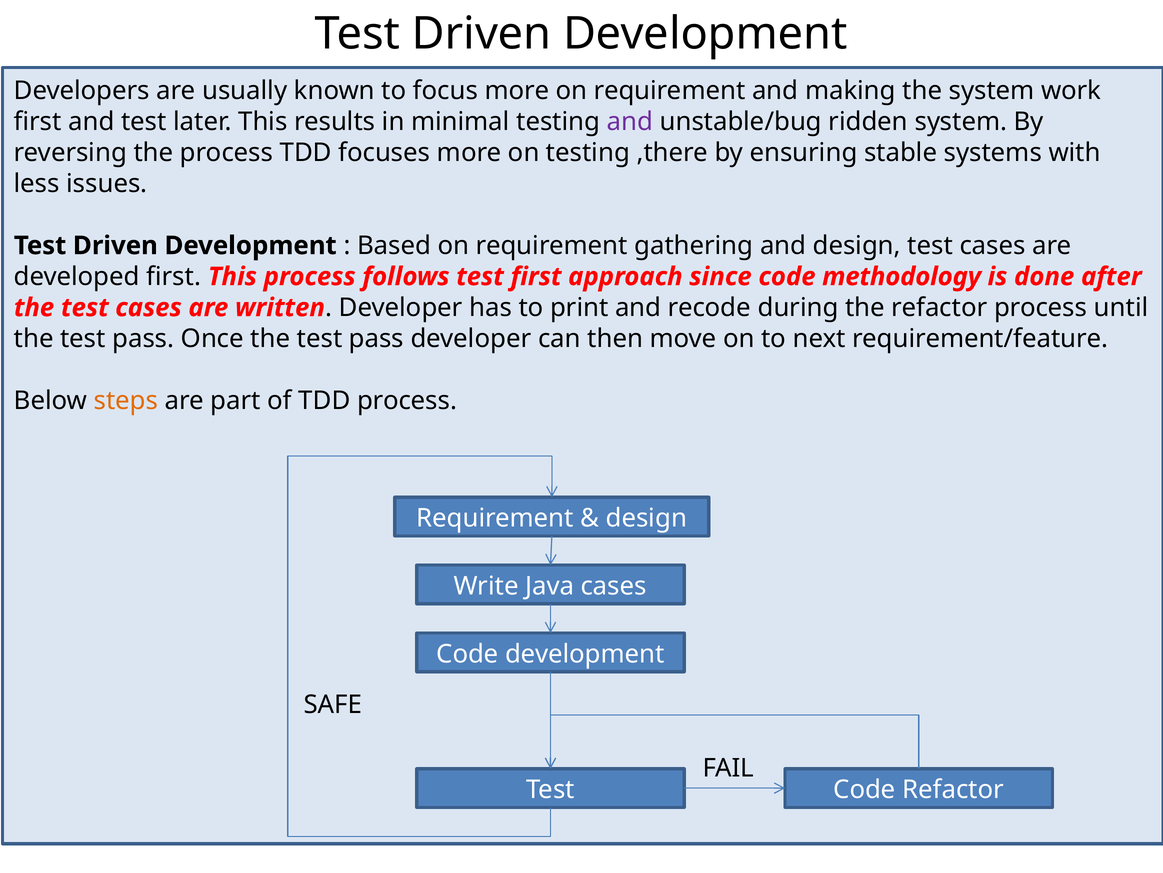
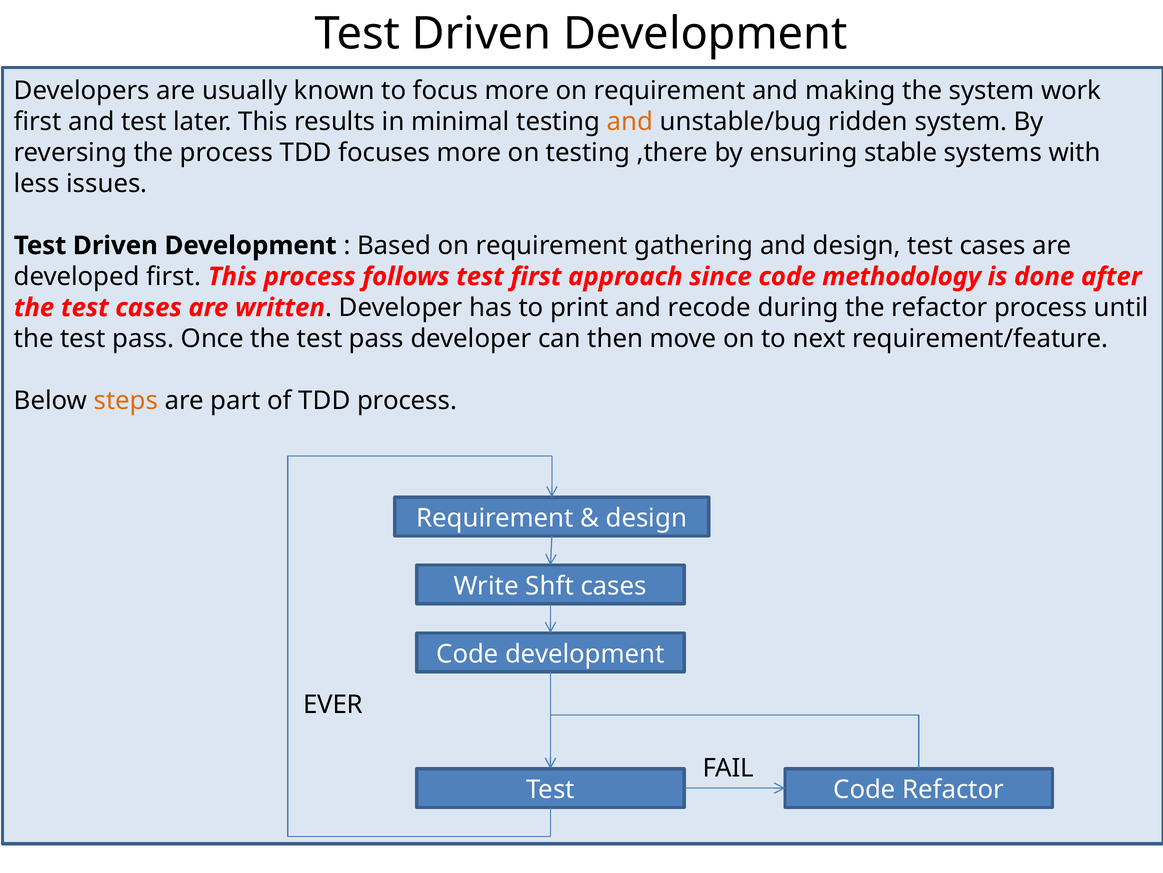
and at (630, 121) colour: purple -> orange
Java: Java -> Shft
SAFE: SAFE -> EVER
